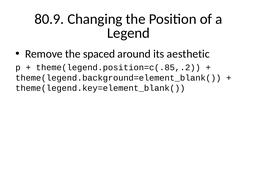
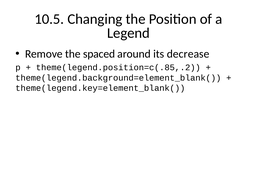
80.9: 80.9 -> 10.5
aesthetic: aesthetic -> decrease
